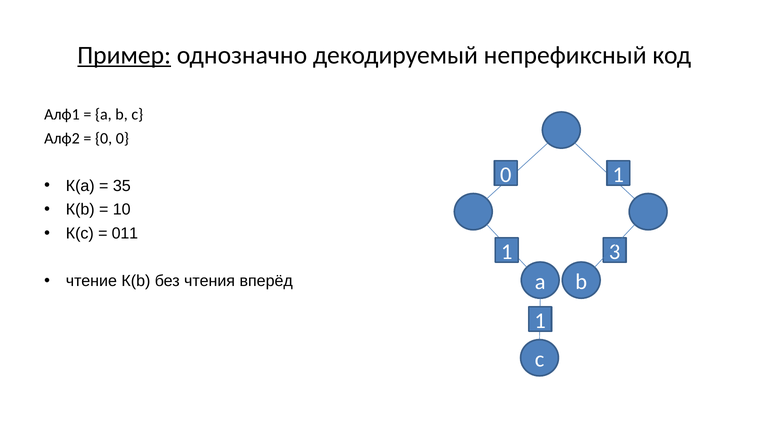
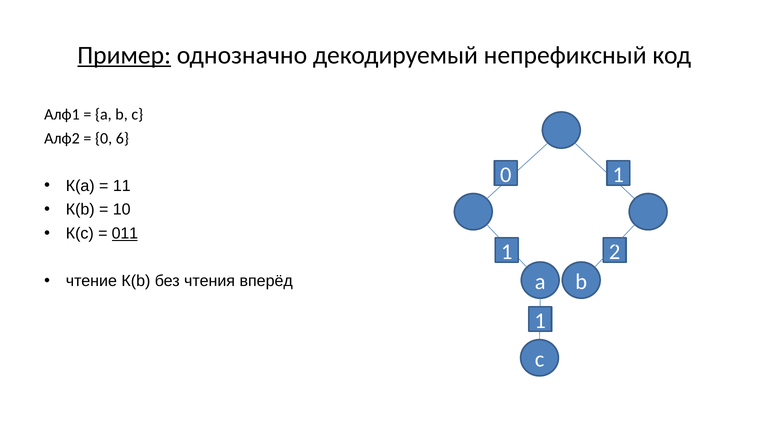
0 0: 0 -> 6
35: 35 -> 11
011 underline: none -> present
3: 3 -> 2
